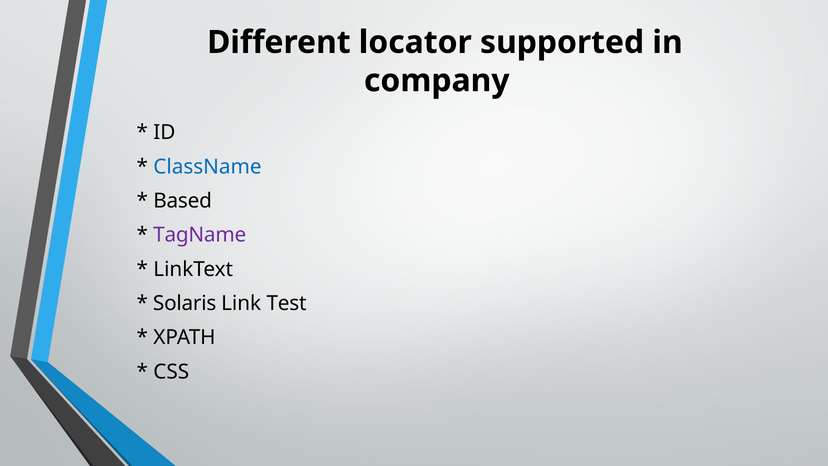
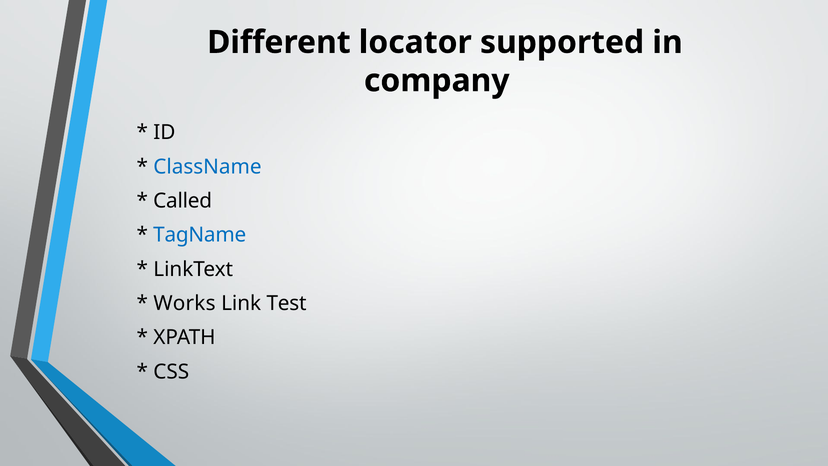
Based: Based -> Called
TagName colour: purple -> blue
Solaris: Solaris -> Works
